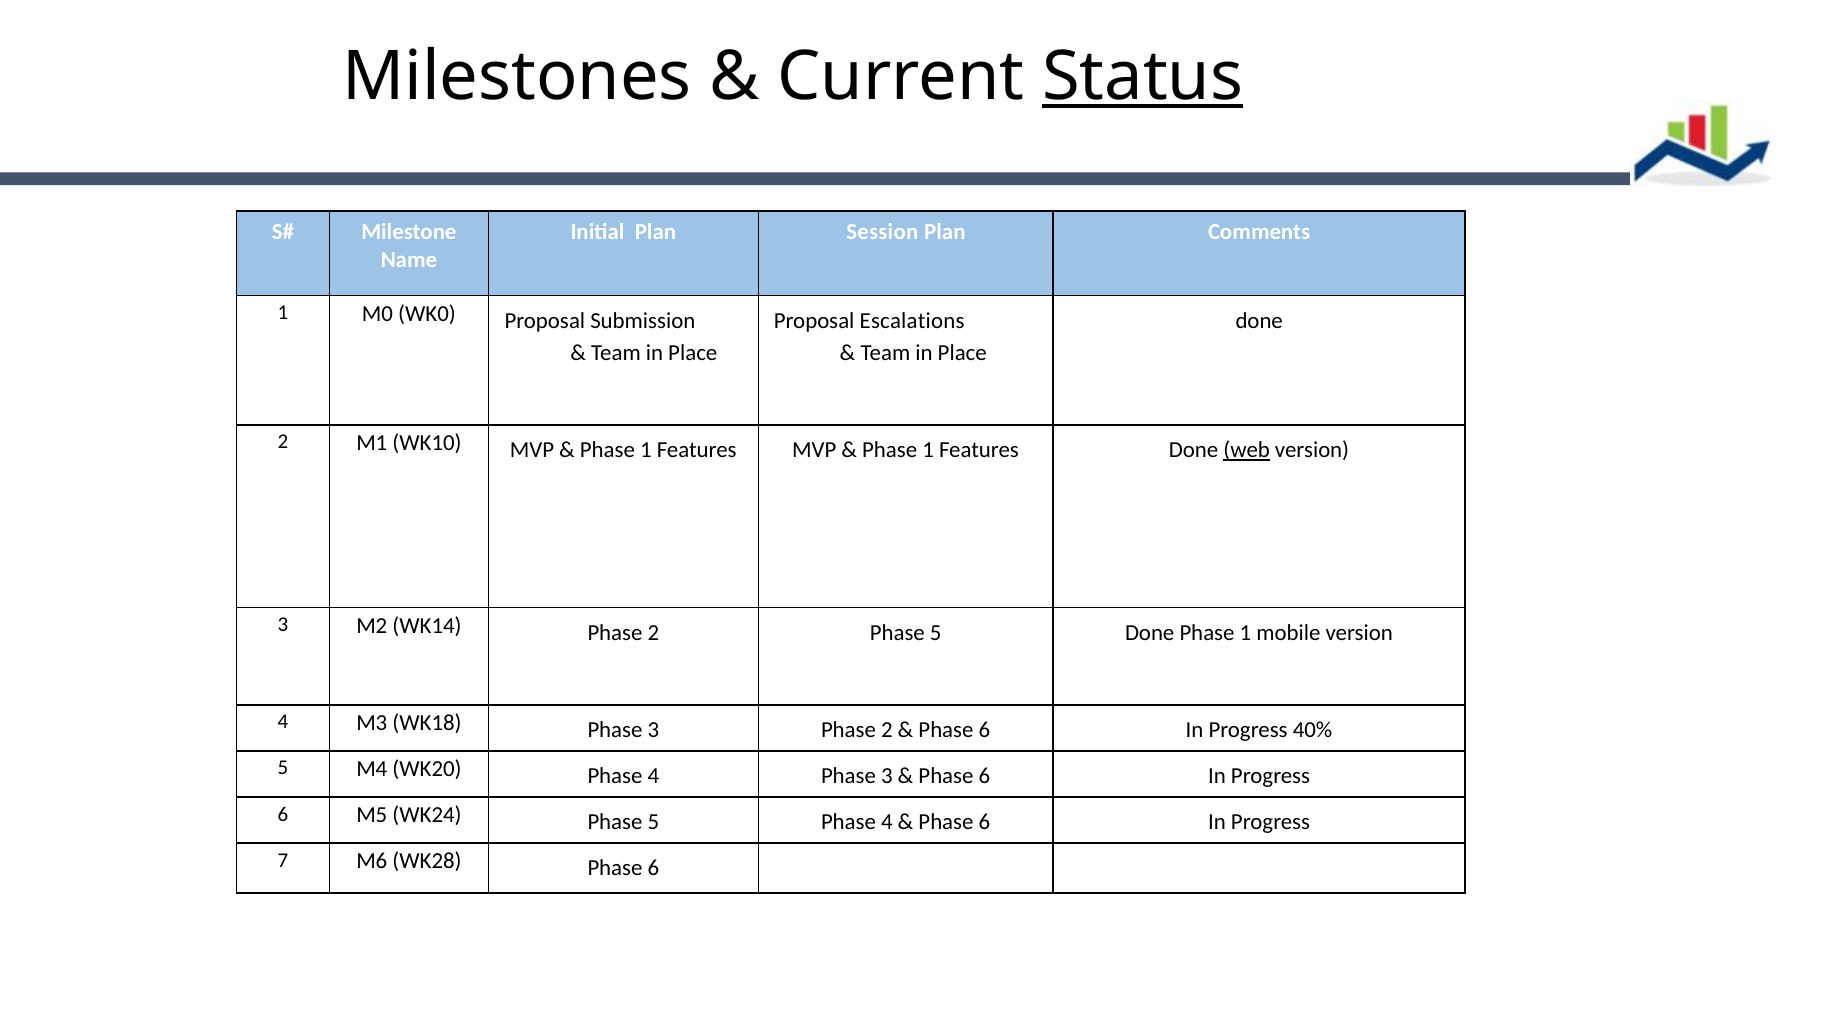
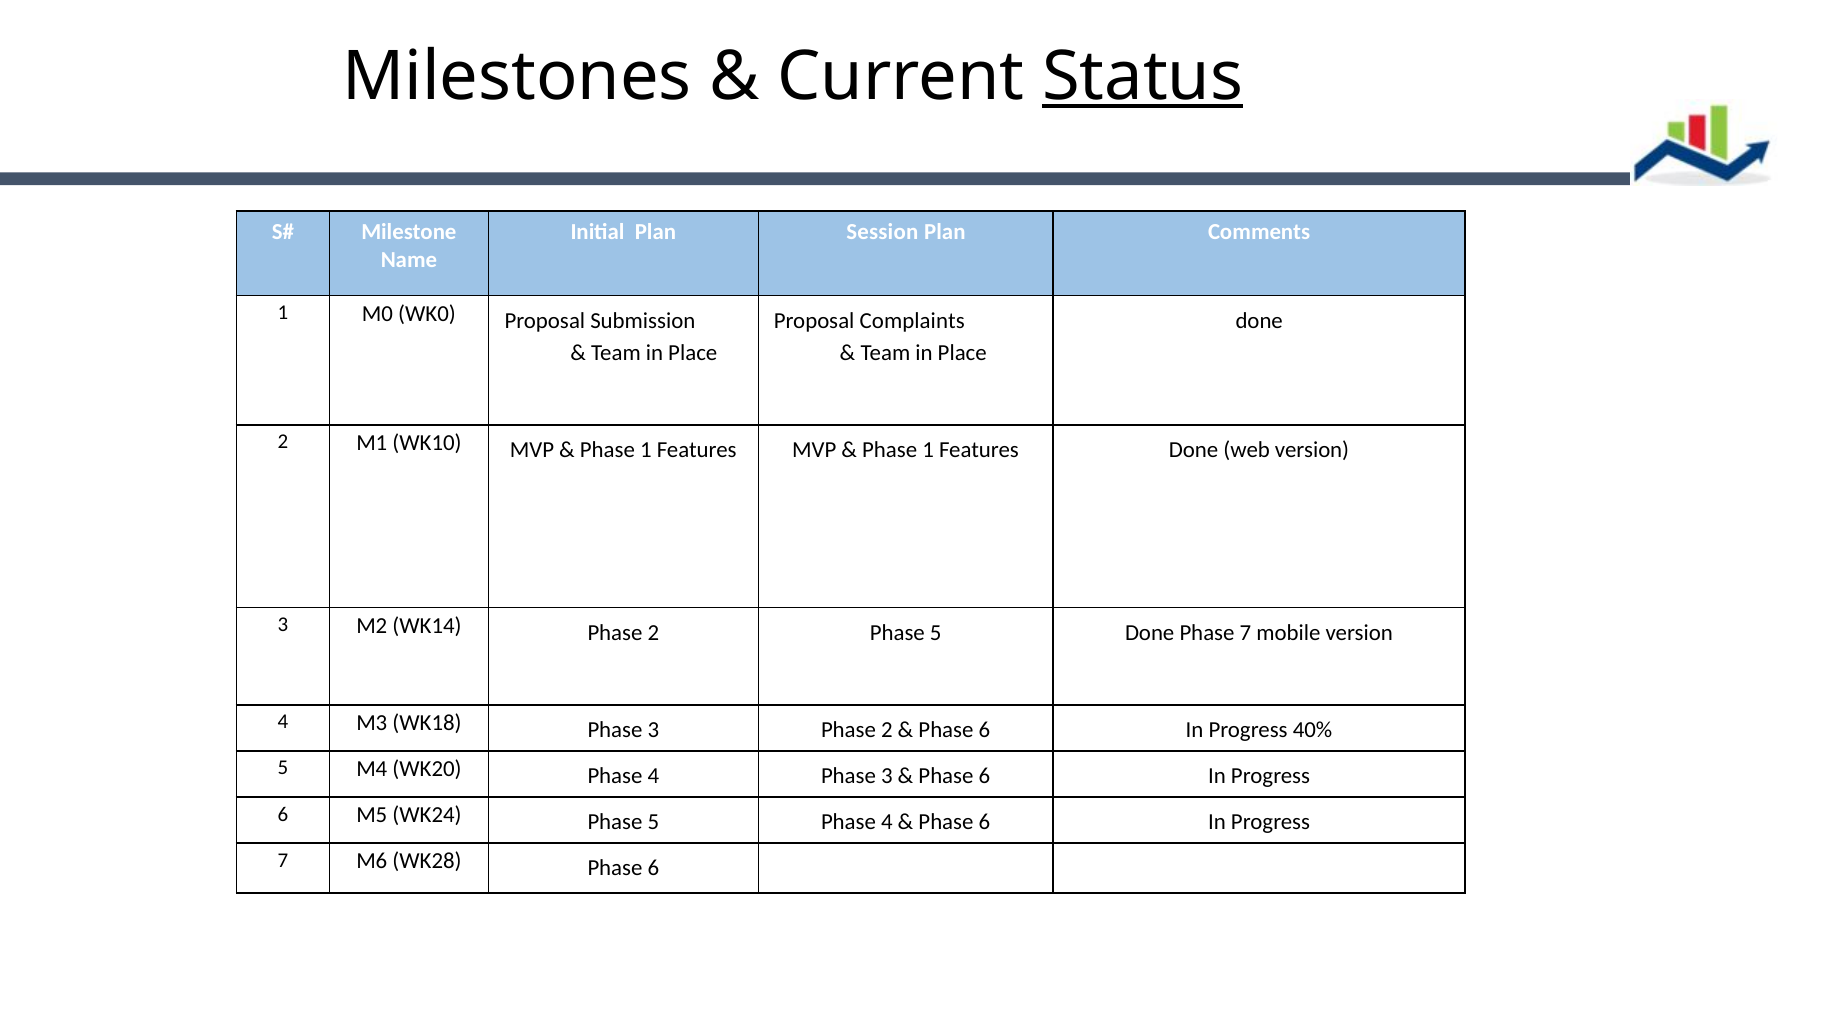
Escalations: Escalations -> Complaints
web underline: present -> none
Done Phase 1: 1 -> 7
